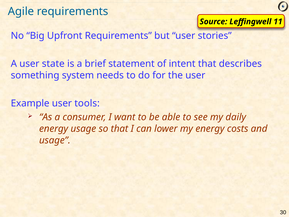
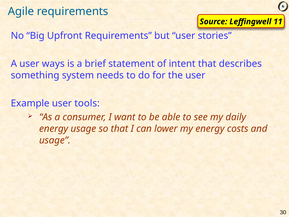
state: state -> ways
